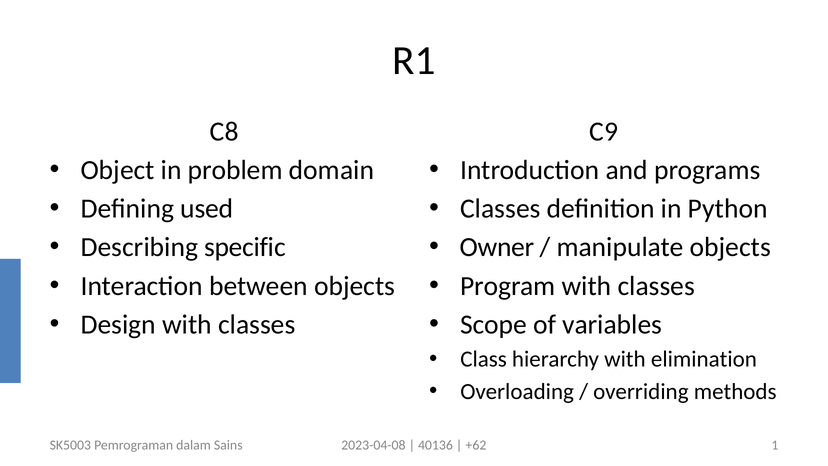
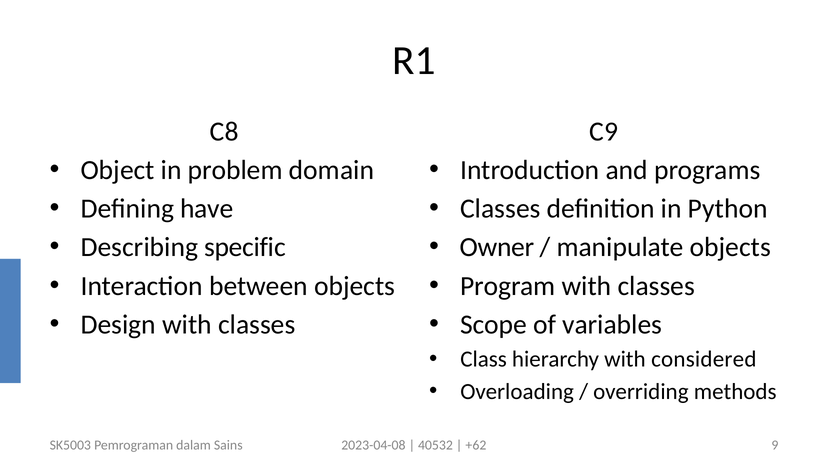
used: used -> have
elimination: elimination -> considered
40136: 40136 -> 40532
1: 1 -> 9
